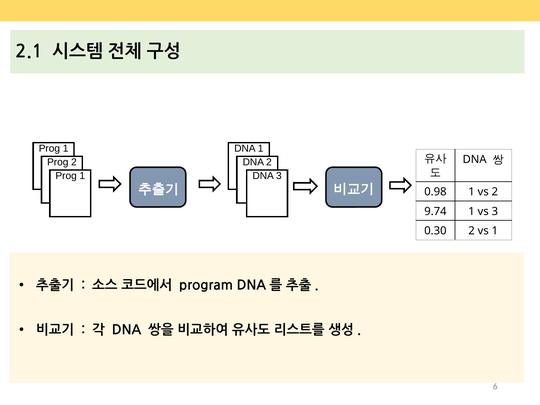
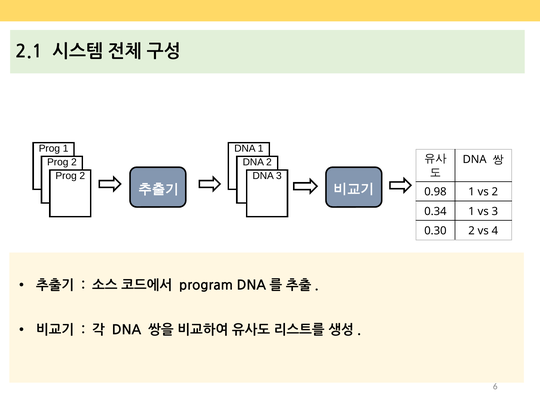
1 at (82, 176): 1 -> 2
9.74: 9.74 -> 0.34
vs 1: 1 -> 4
